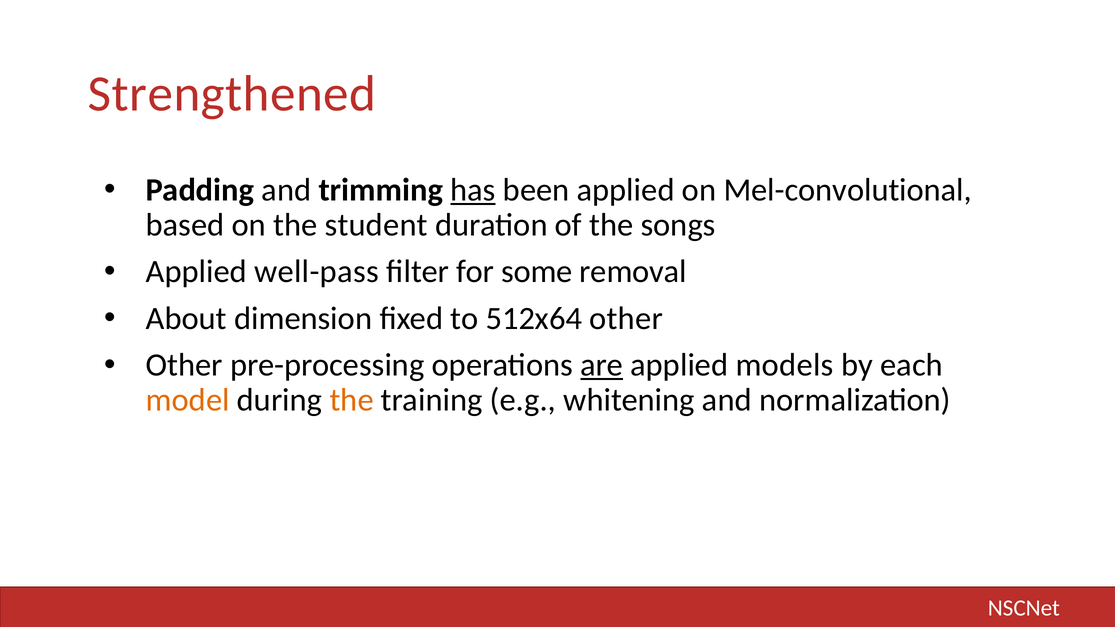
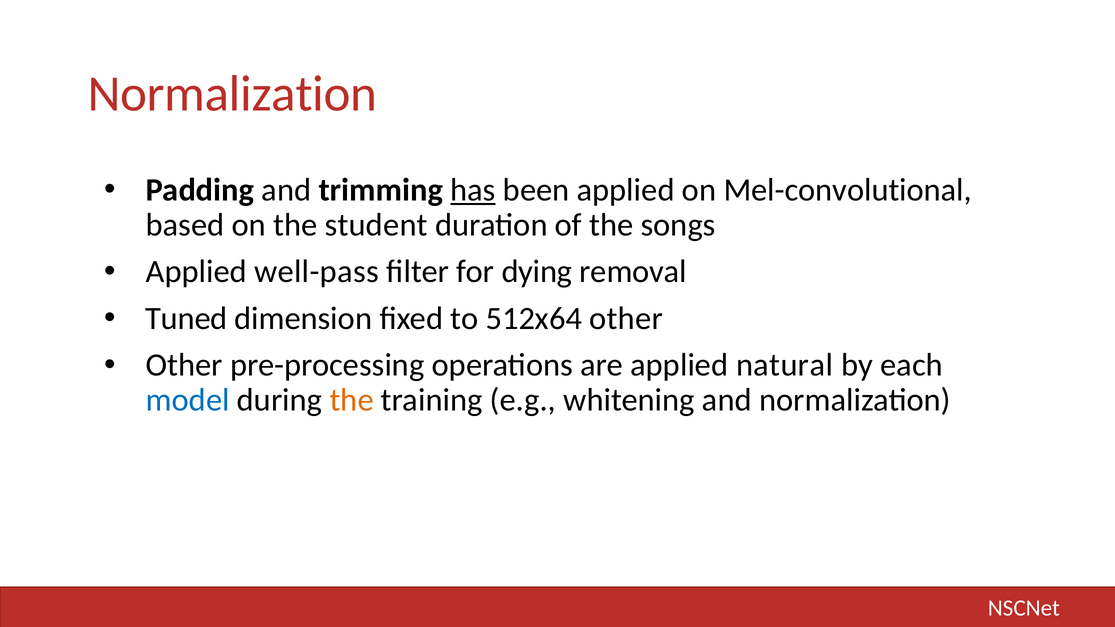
Strengthened at (232, 94): Strengthened -> Normalization
some: some -> dying
About: About -> Tuned
are underline: present -> none
models: models -> natural
model colour: orange -> blue
